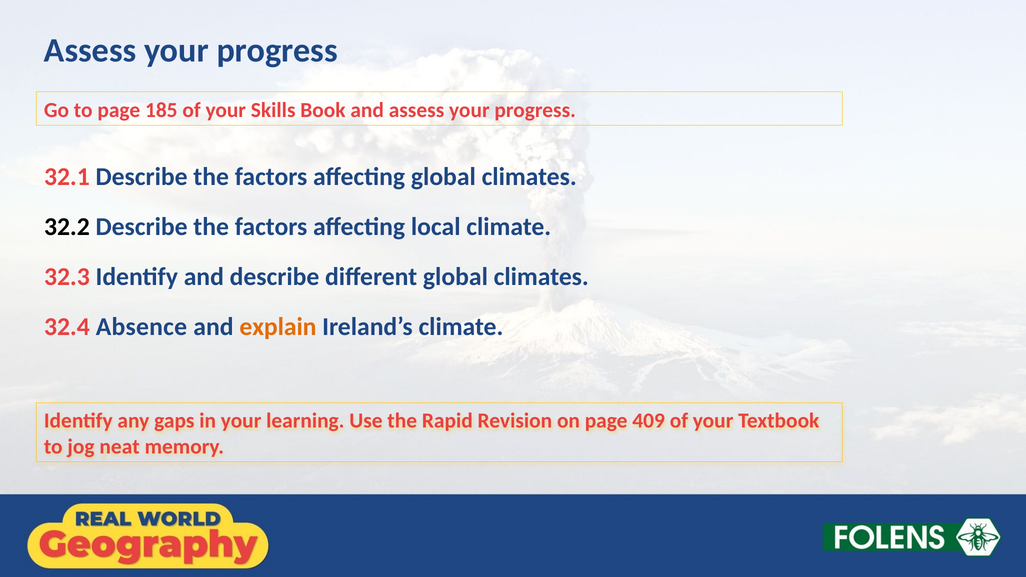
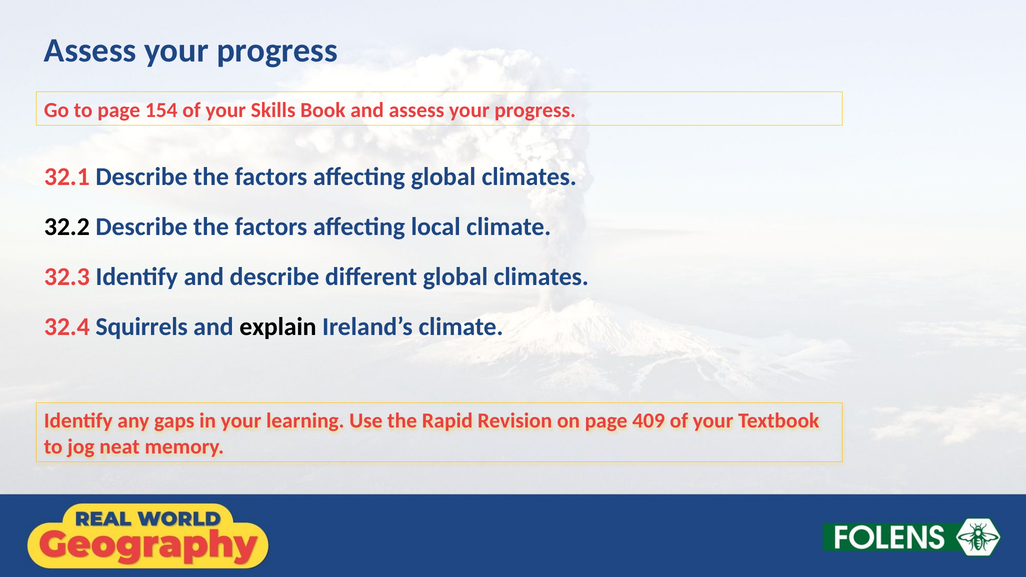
185: 185 -> 154
Absence: Absence -> Squirrels
explain colour: orange -> black
